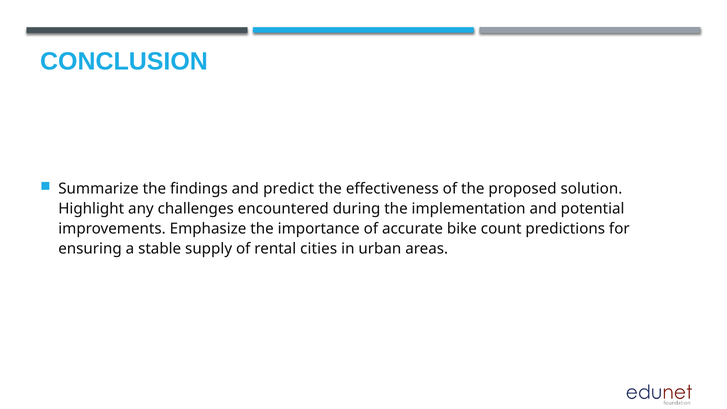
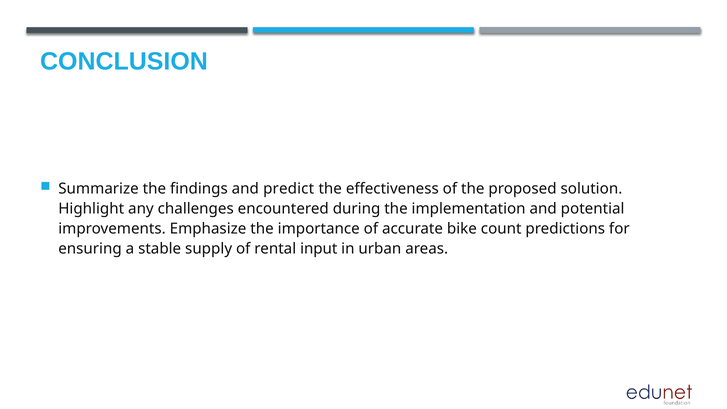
cities: cities -> input
